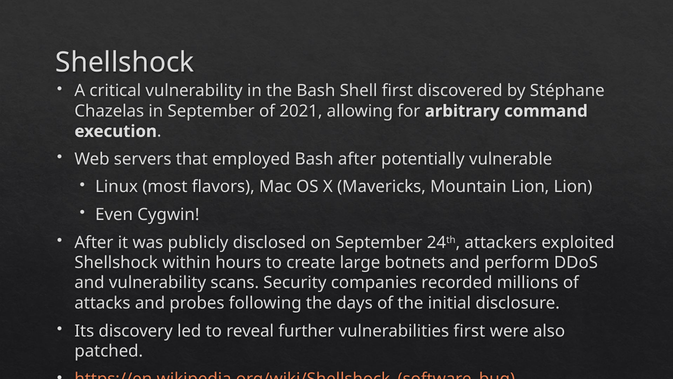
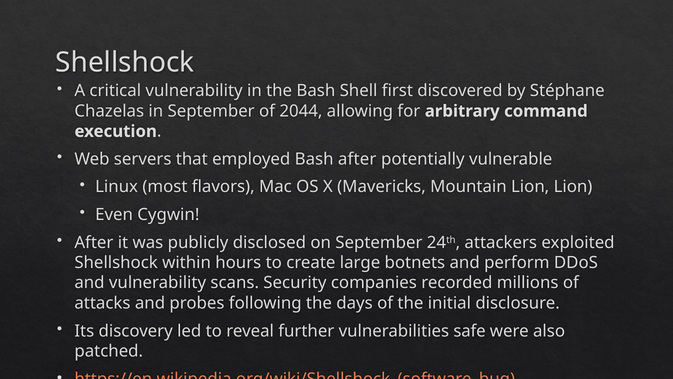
2021: 2021 -> 2044
vulnerabilities first: first -> safe
